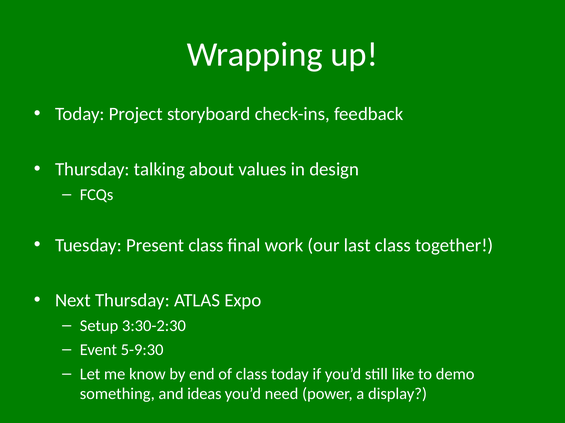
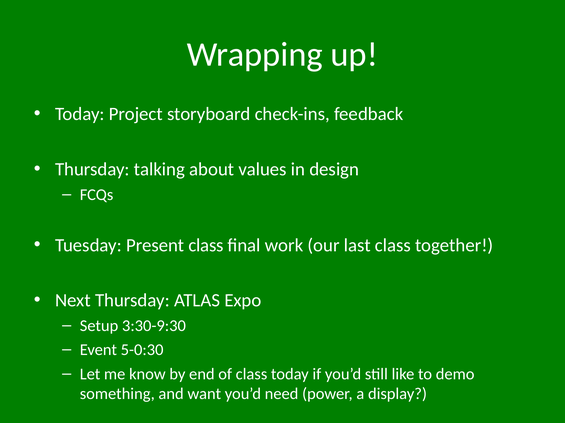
3:30-2:30: 3:30-2:30 -> 3:30-9:30
5-9:30: 5-9:30 -> 5-0:30
ideas: ideas -> want
